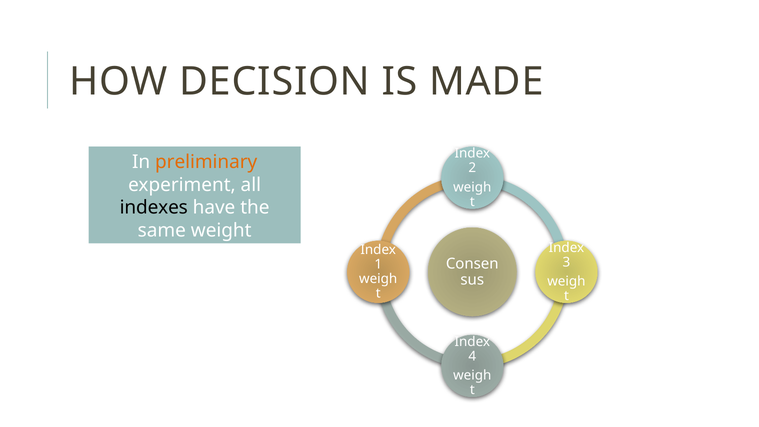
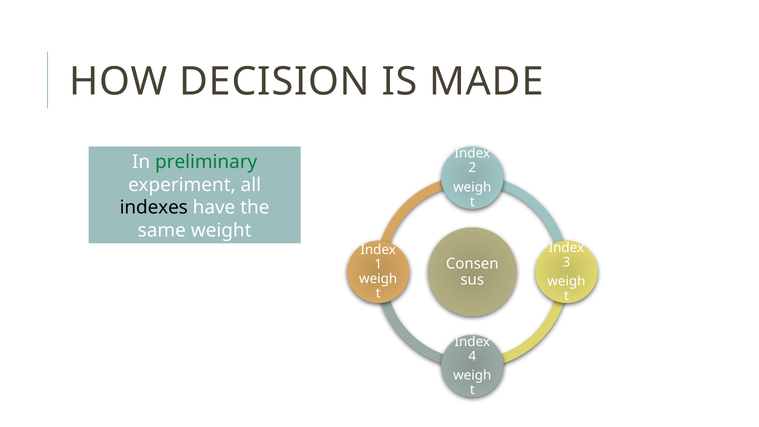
preliminary colour: orange -> green
